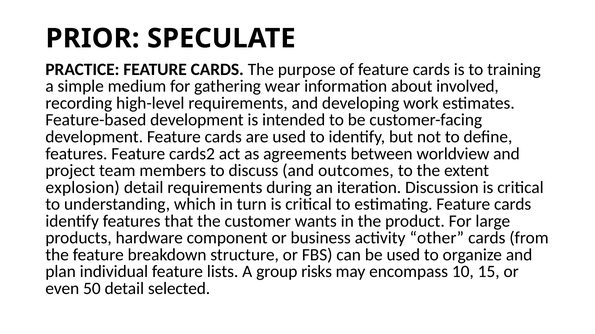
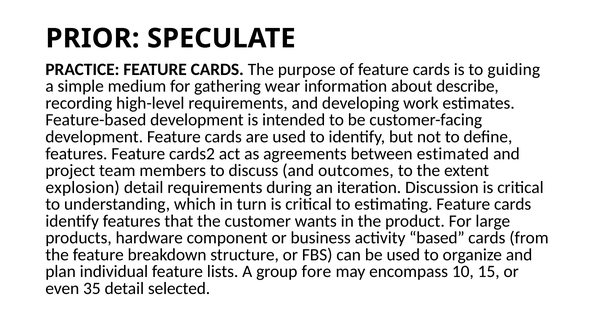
training: training -> guiding
involved: involved -> describe
worldview: worldview -> estimated
other: other -> based
risks: risks -> fore
50: 50 -> 35
